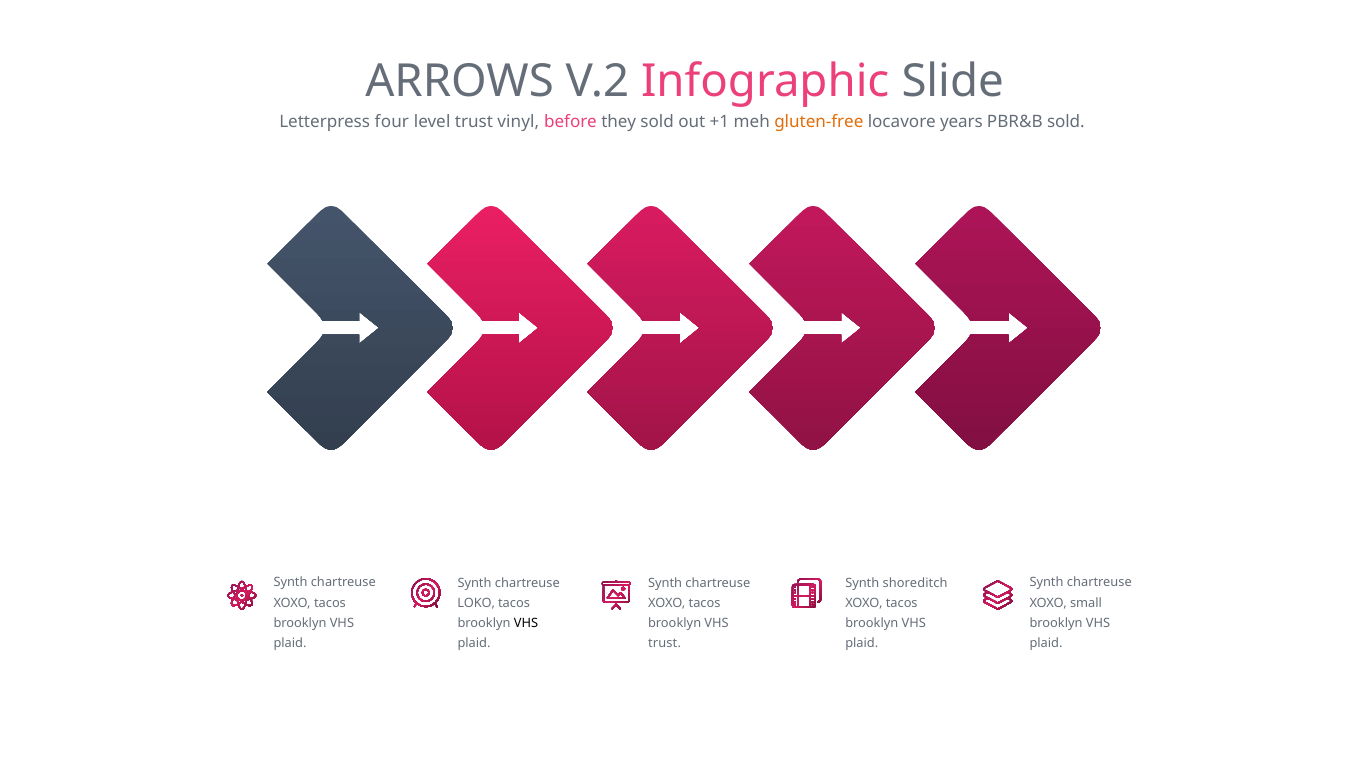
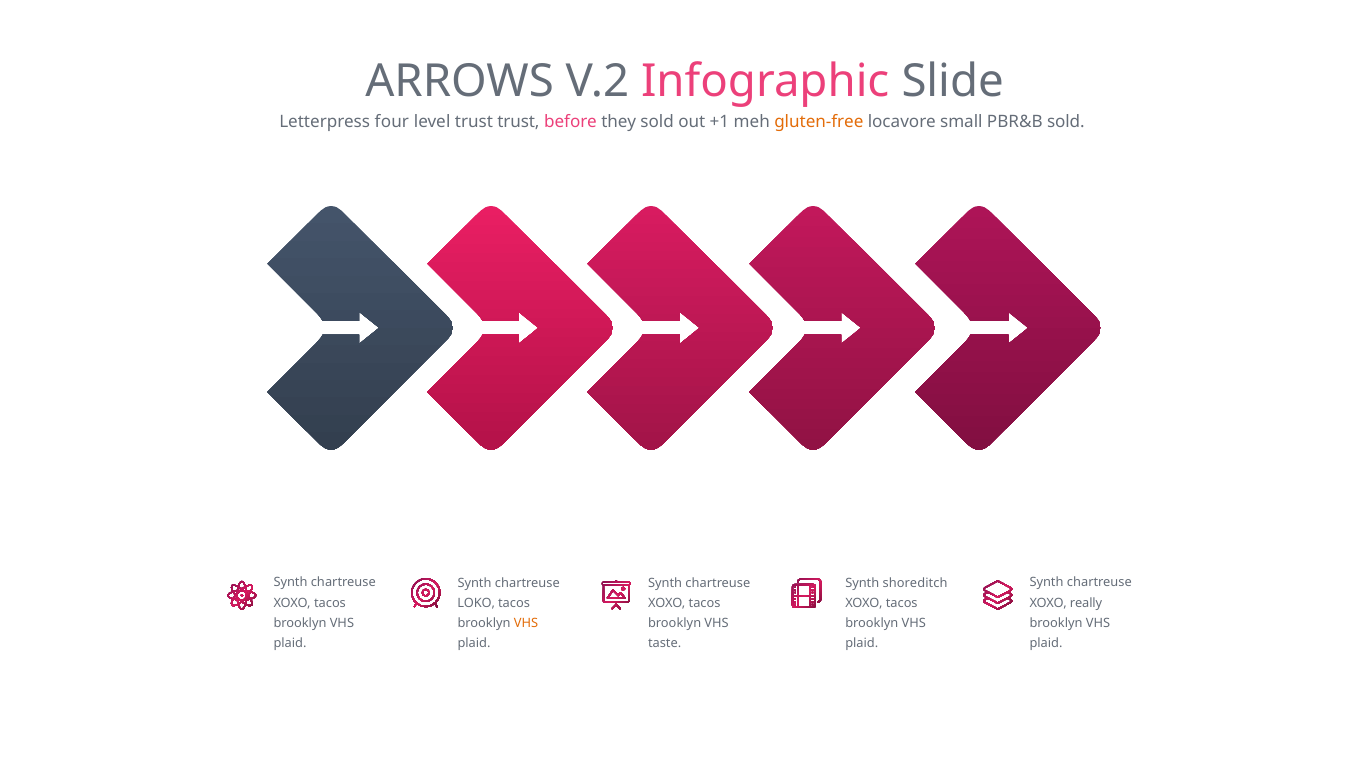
trust vinyl: vinyl -> trust
years: years -> small
small: small -> really
VHS at (526, 623) colour: black -> orange
trust at (665, 644): trust -> taste
